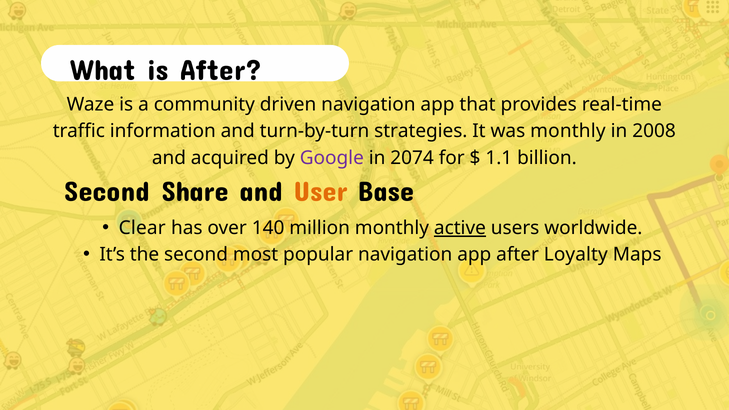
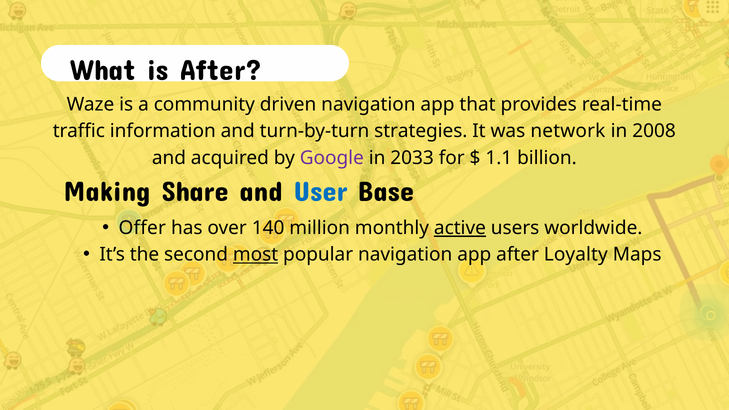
was monthly: monthly -> network
2074: 2074 -> 2033
Second at (107, 192): Second -> Making
User colour: orange -> blue
Clear: Clear -> Offer
most underline: none -> present
